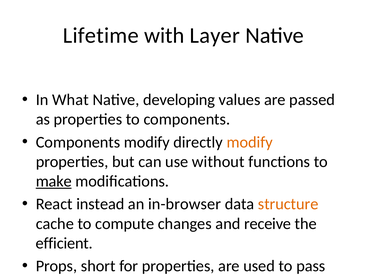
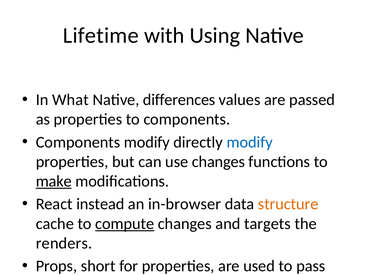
with Layer: Layer -> Using
developing: developing -> differences
modify at (250, 142) colour: orange -> blue
use without: without -> changes
compute underline: none -> present
receive: receive -> targets
efficient: efficient -> renders
